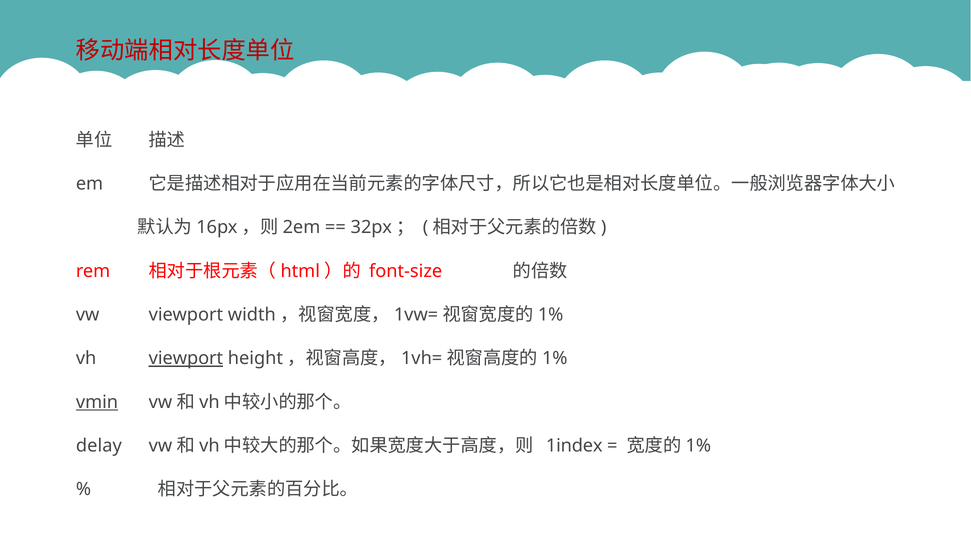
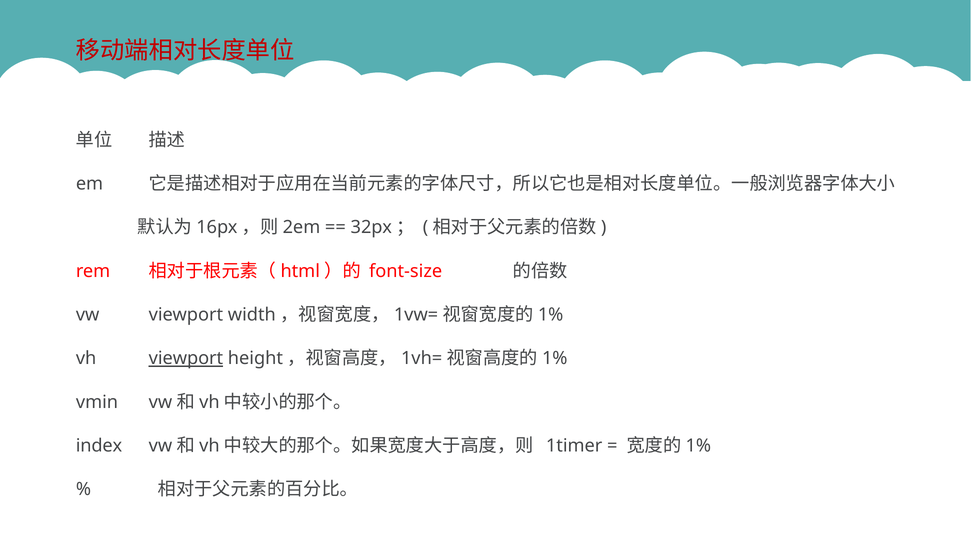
vmin underline: present -> none
delay: delay -> index
1index: 1index -> 1timer
